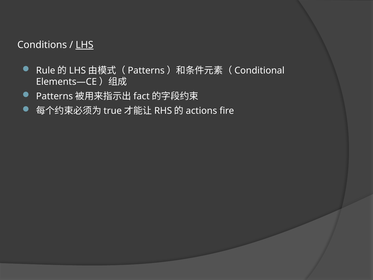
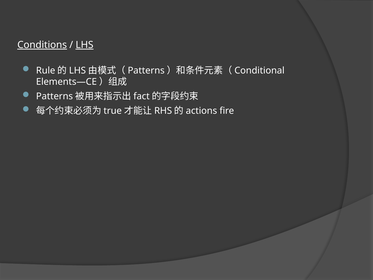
Conditions underline: none -> present
